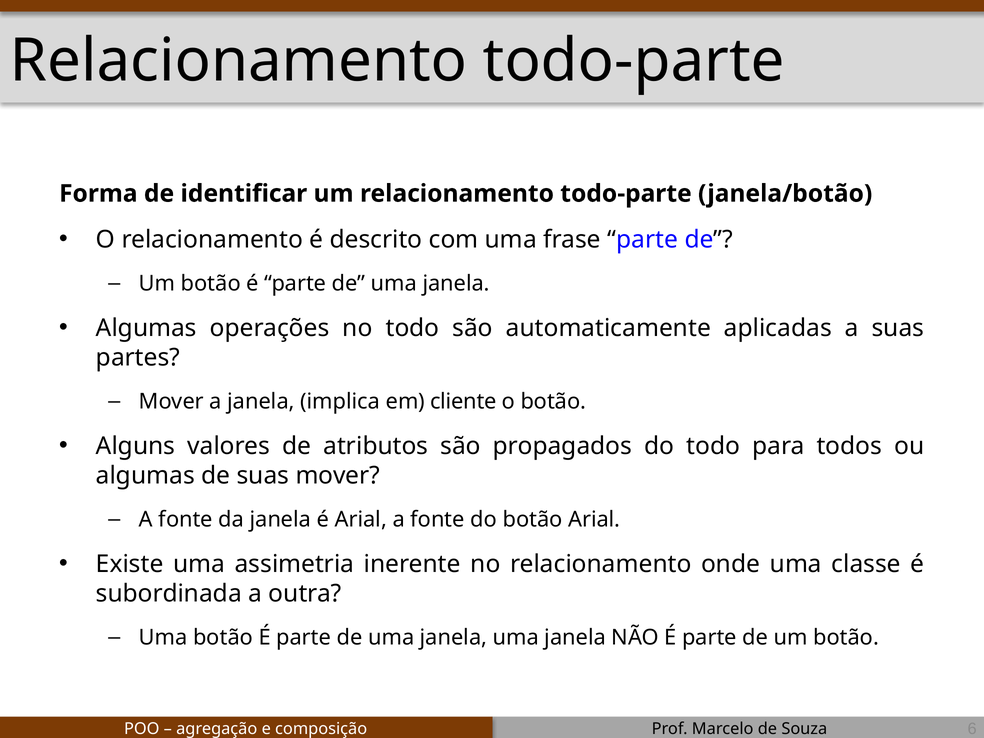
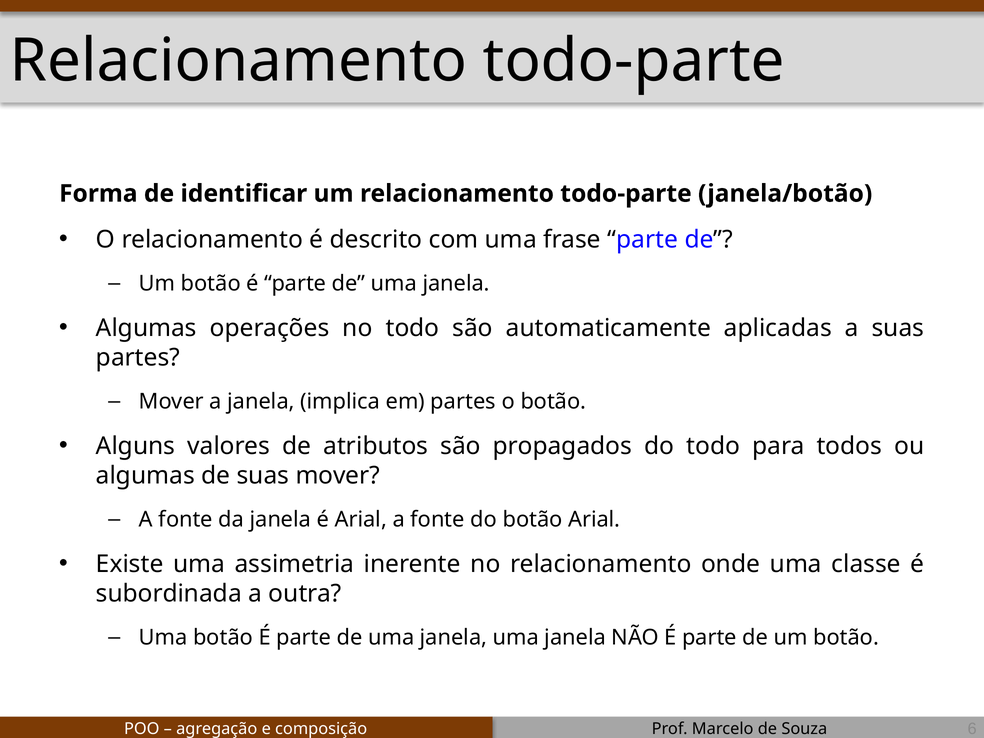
em cliente: cliente -> partes
